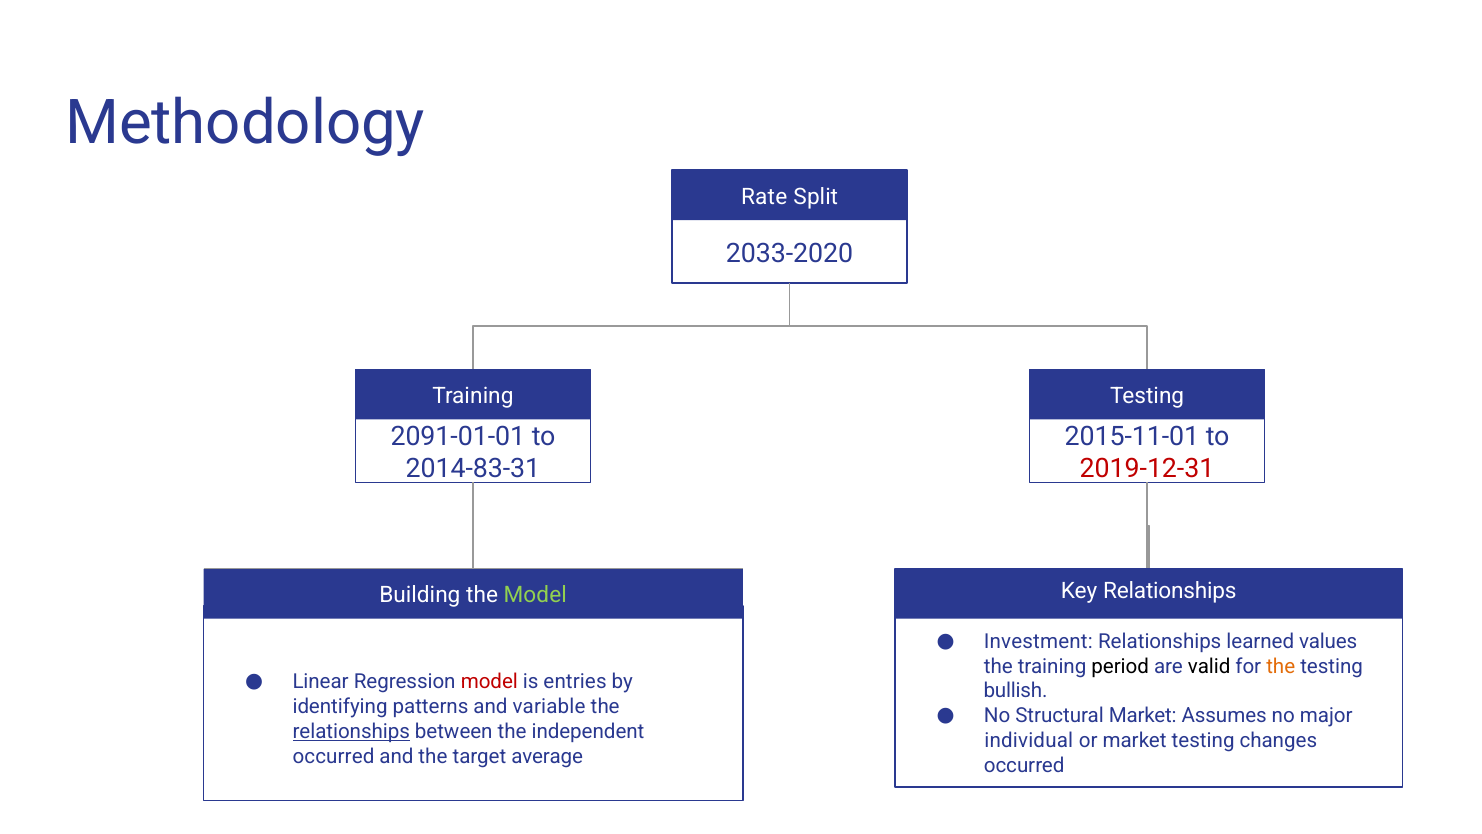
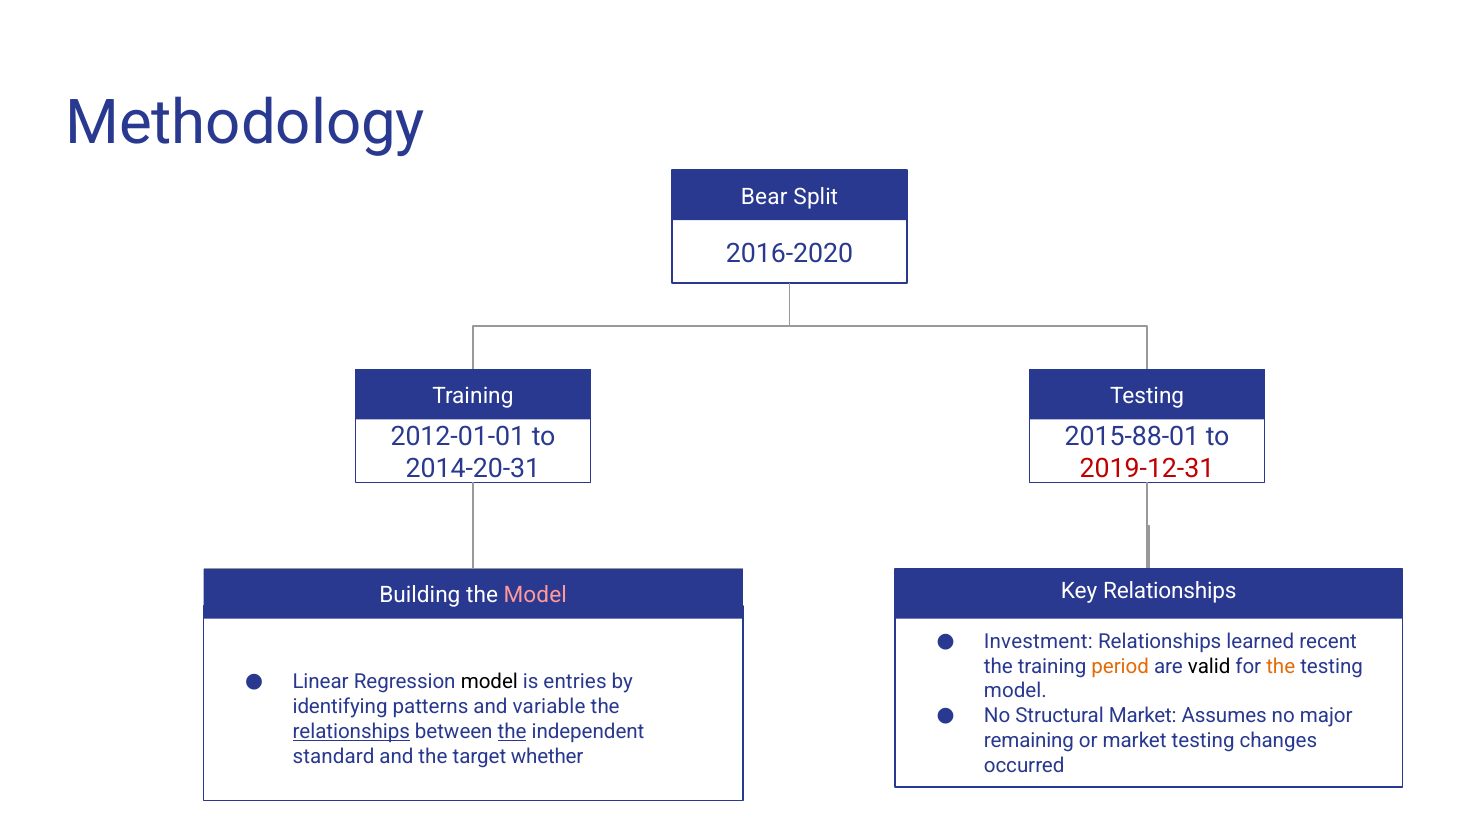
Rate: Rate -> Bear
2033-2020: 2033-2020 -> 2016-2020
2091-01-01: 2091-01-01 -> 2012-01-01
2015-11-01: 2015-11-01 -> 2015-88-01
2014-83-31: 2014-83-31 -> 2014-20-31
Model at (535, 595) colour: light green -> pink
values: values -> recent
period colour: black -> orange
model at (489, 682) colour: red -> black
bullish at (1016, 691): bullish -> model
the at (512, 731) underline: none -> present
individual: individual -> remaining
occurred at (333, 756): occurred -> standard
average: average -> whether
